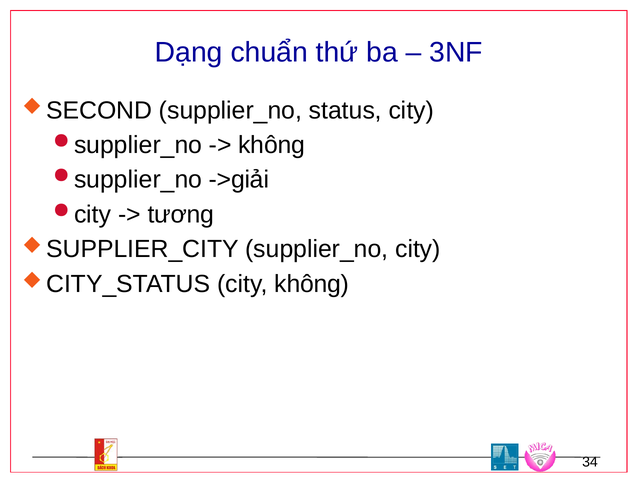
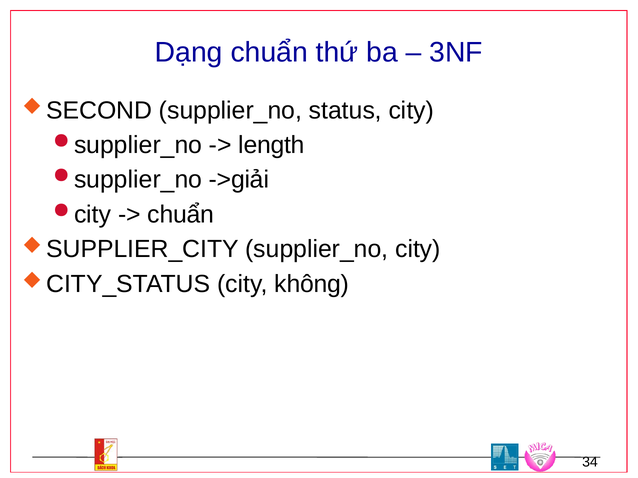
không at (272, 145): không -> length
tương at (181, 215): tương -> chuẩn
